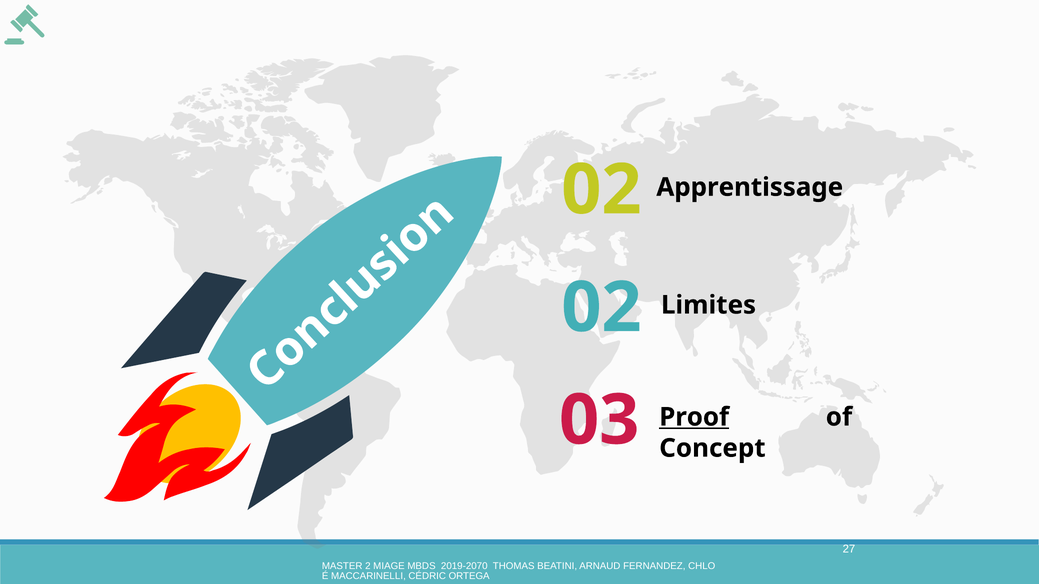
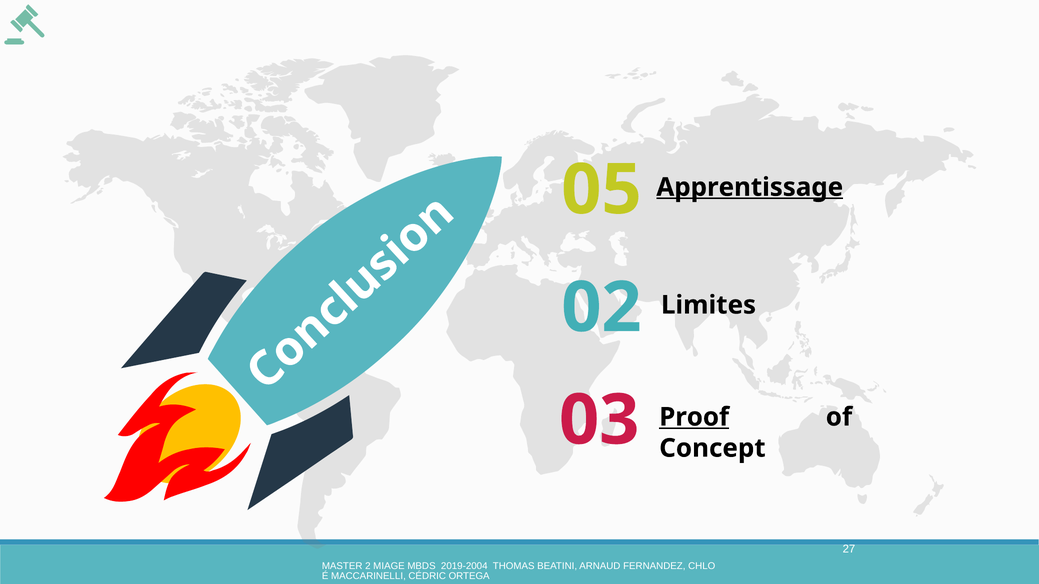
Apprentissage underline: none -> present
02 at (601, 190): 02 -> 05
2019-2070: 2019-2070 -> 2019-2004
